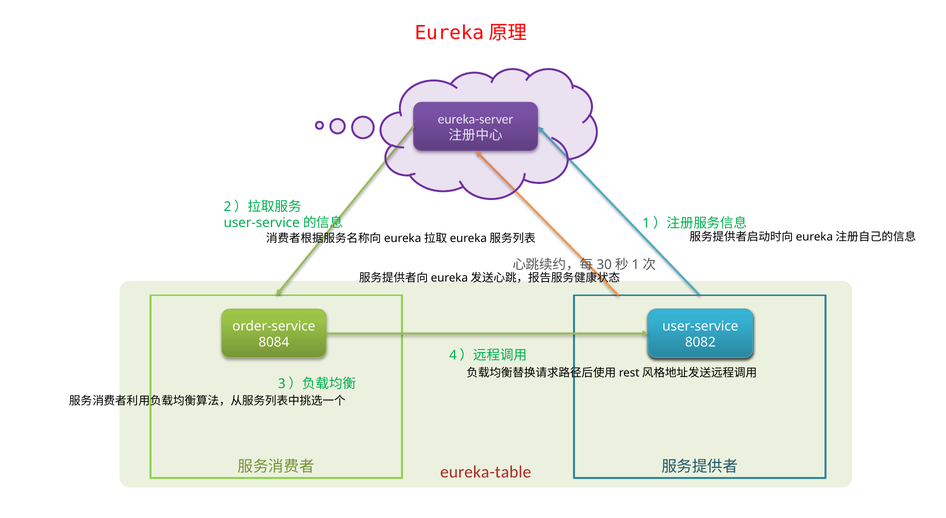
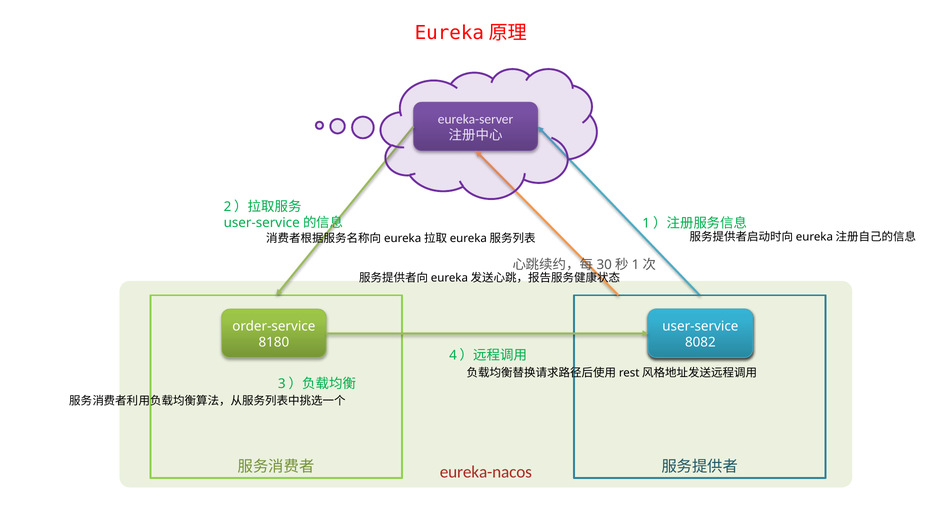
8084: 8084 -> 8180
eureka-table: eureka-table -> eureka-nacos
